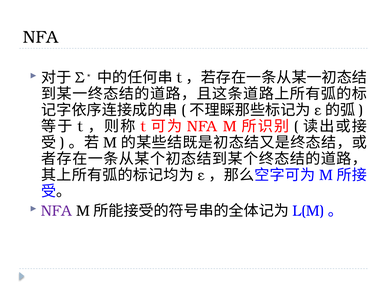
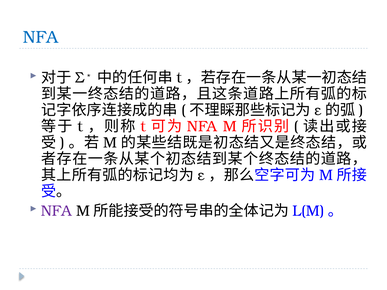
NFA at (41, 37) colour: black -> blue
